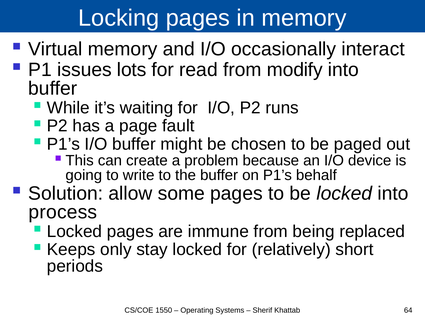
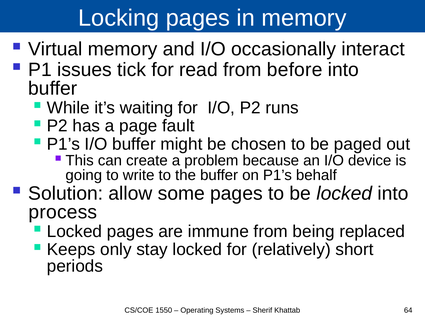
lots: lots -> tick
modify: modify -> before
